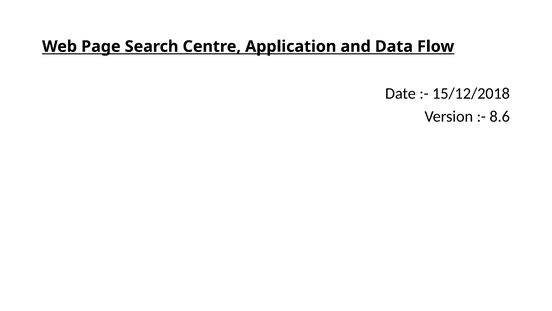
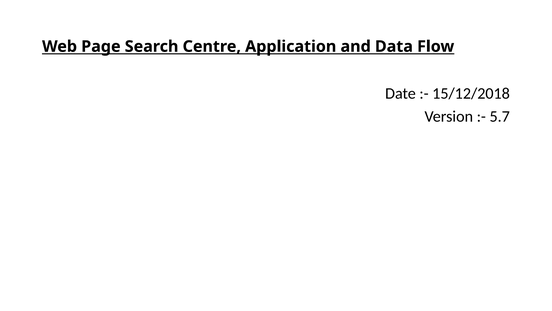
8.6: 8.6 -> 5.7
